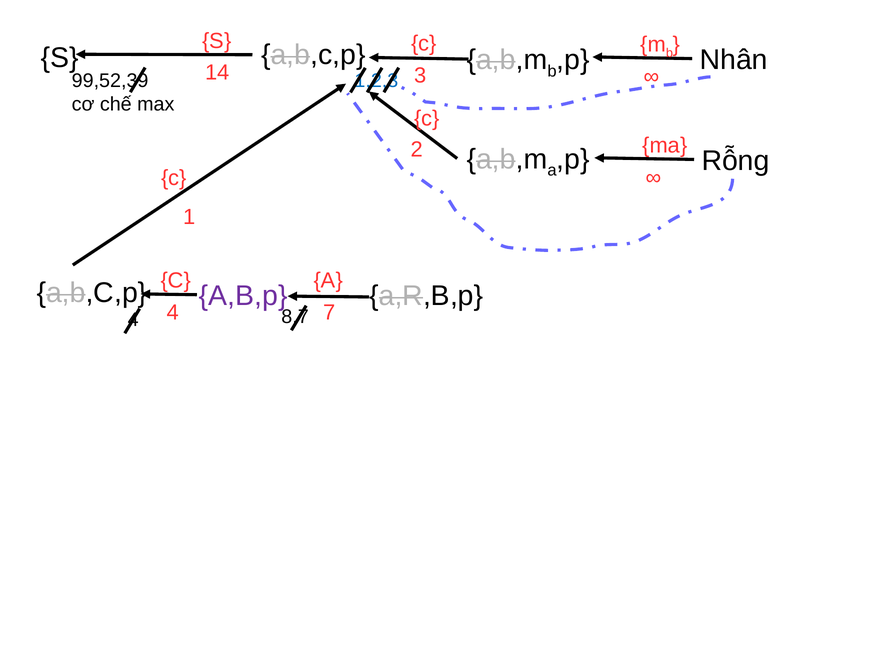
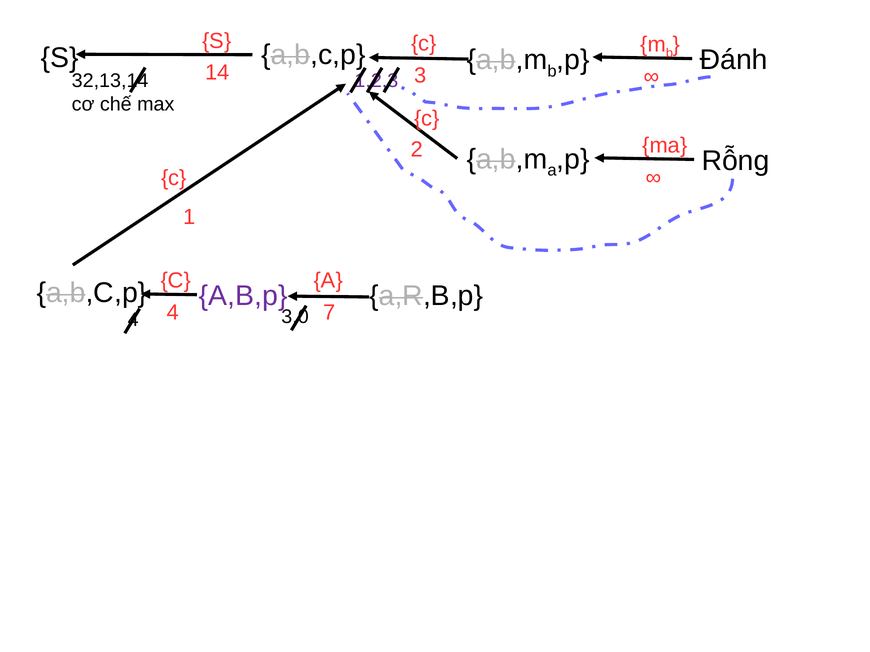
Nhân: Nhân -> Đánh
99,52,39: 99,52,39 -> 32,13,14
1,2,3 colour: blue -> purple
8,7: 8,7 -> 3,0
